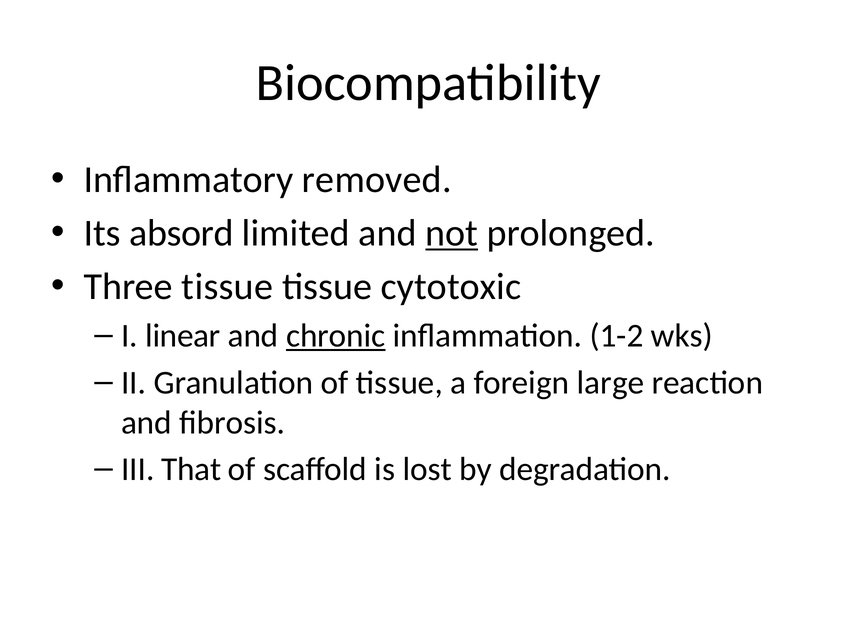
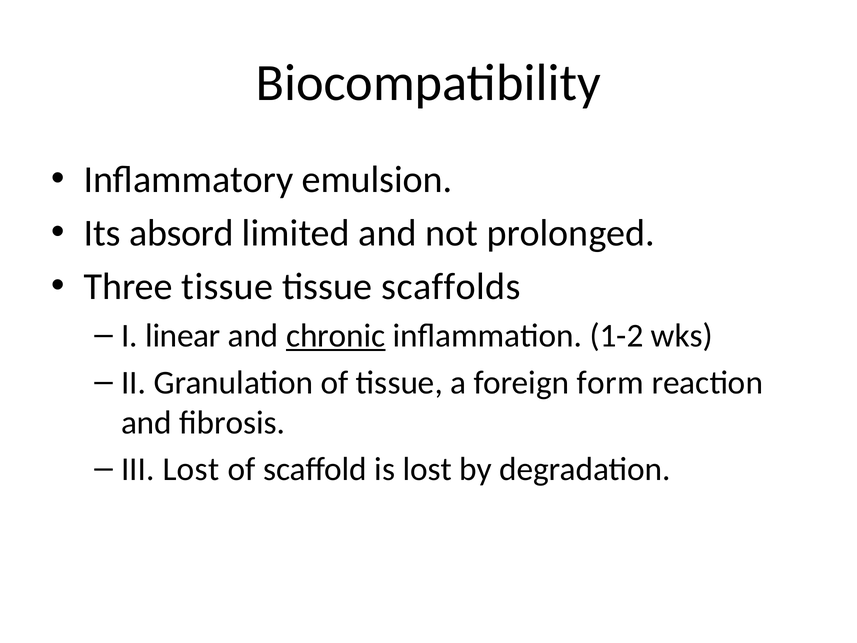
removed: removed -> emulsion
not underline: present -> none
cytotoxic: cytotoxic -> scaffolds
large: large -> form
III That: That -> Lost
